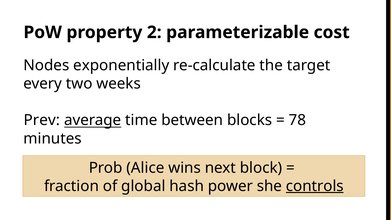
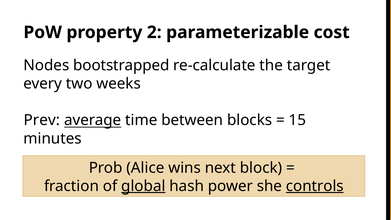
exponentially: exponentially -> bootstrapped
78: 78 -> 15
global underline: none -> present
